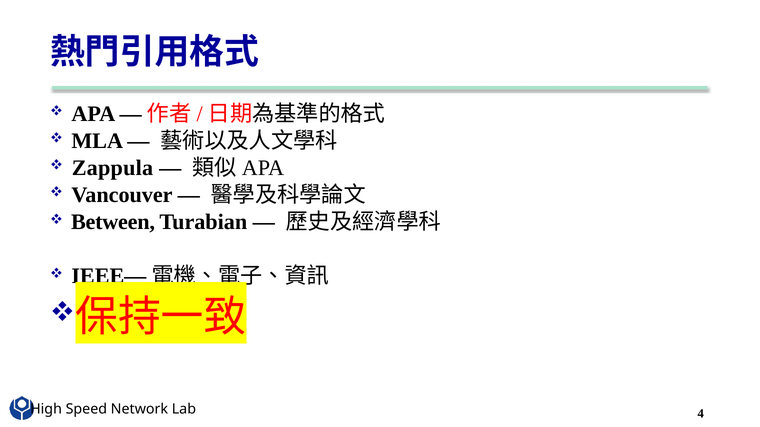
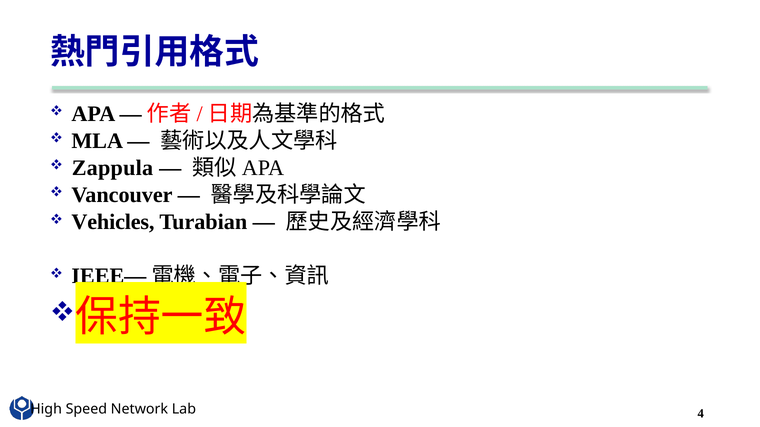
Between: Between -> Vehicles
